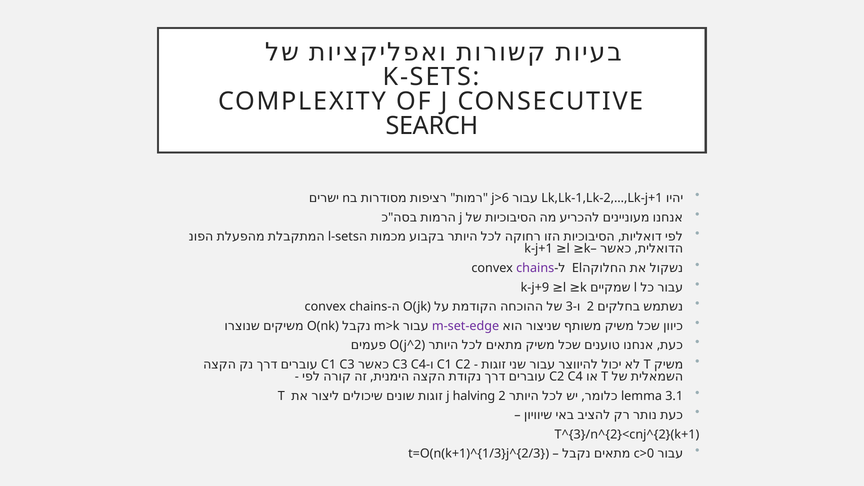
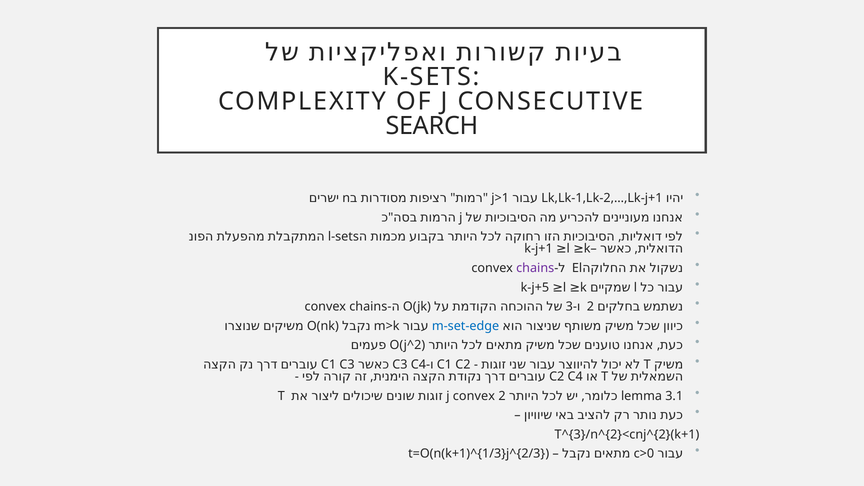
j>6: j>6 -> j>1
k-j+9: k-j+9 -> k-j+5
m-set-edge colour: purple -> blue
j halving: halving -> convex
